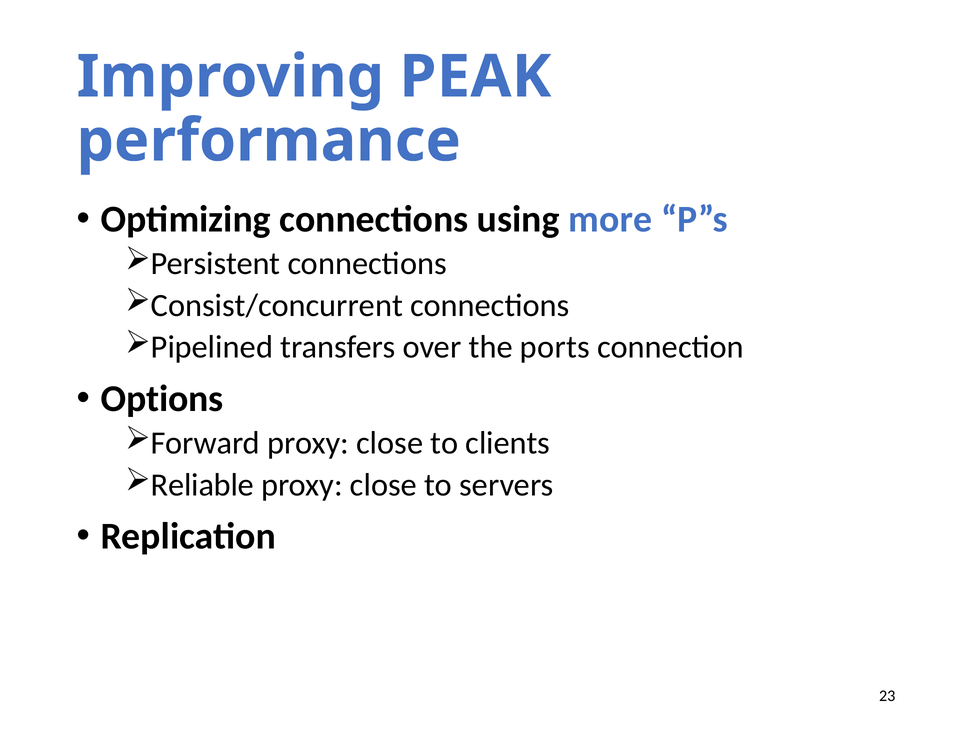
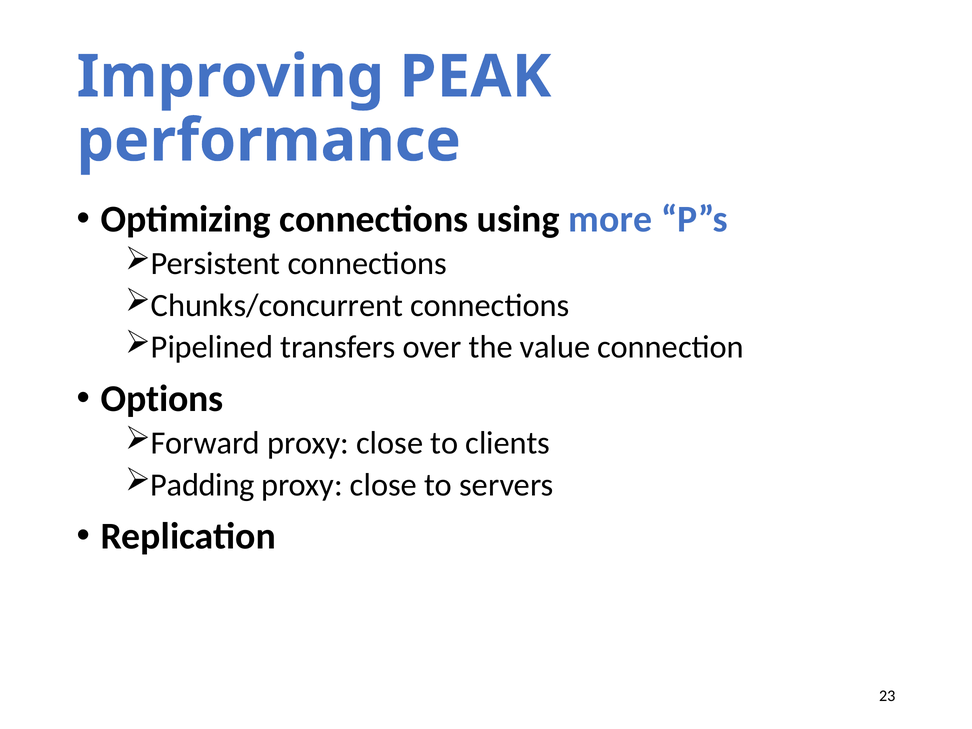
Consist/concurrent: Consist/concurrent -> Chunks/concurrent
ports: ports -> value
Reliable: Reliable -> Padding
